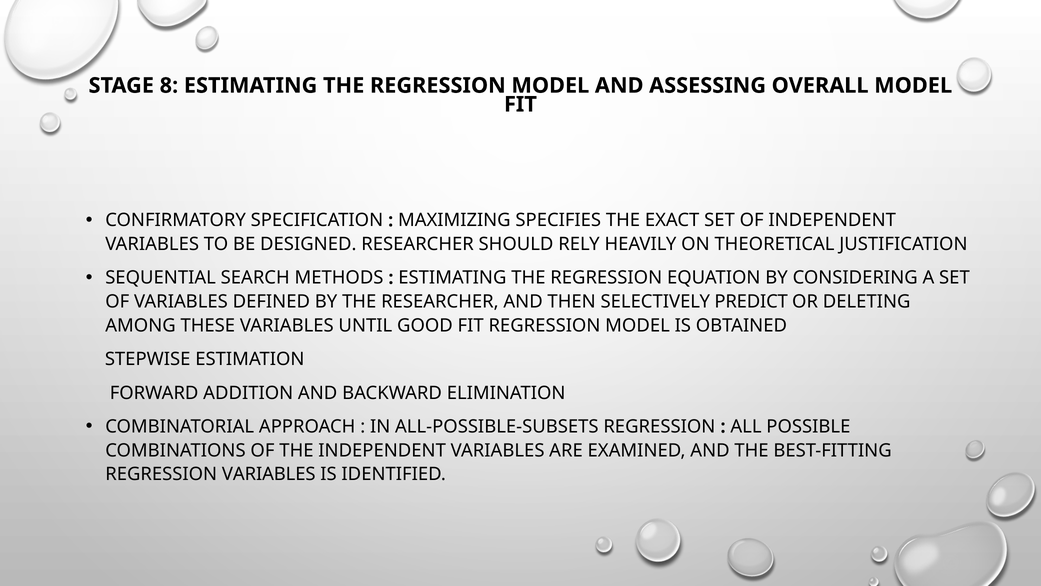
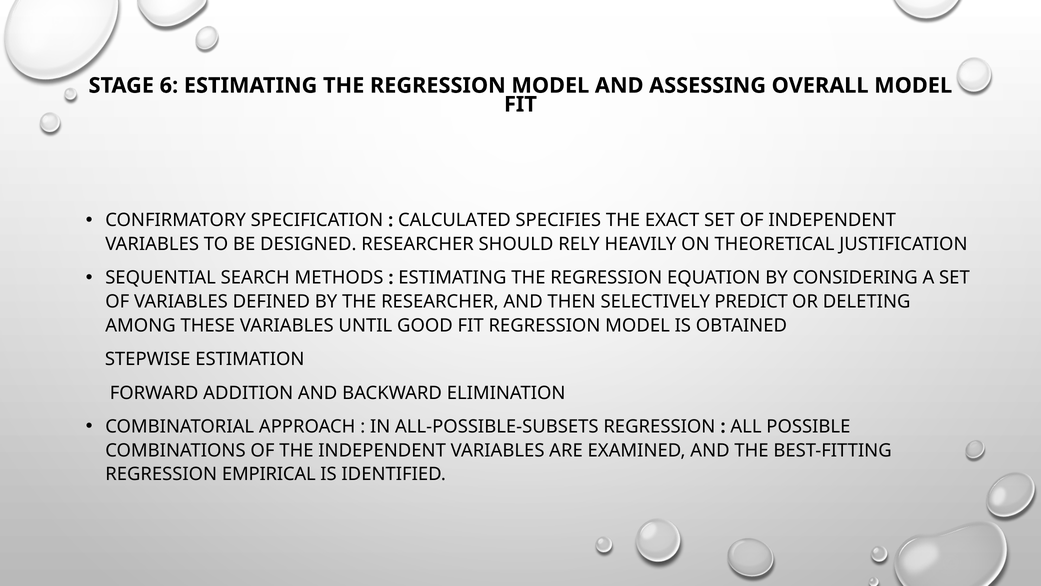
8: 8 -> 6
MAXIMIZING: MAXIMIZING -> CALCULATED
REGRESSION VARIABLES: VARIABLES -> EMPIRICAL
